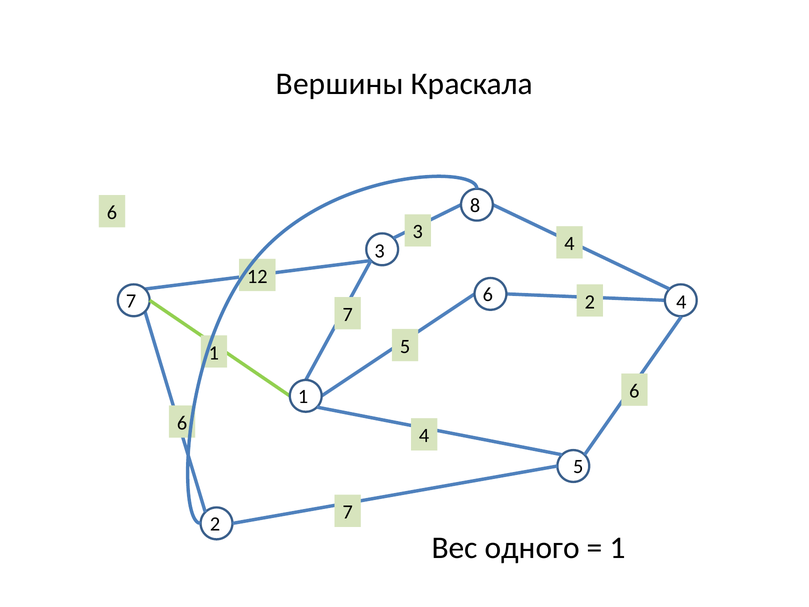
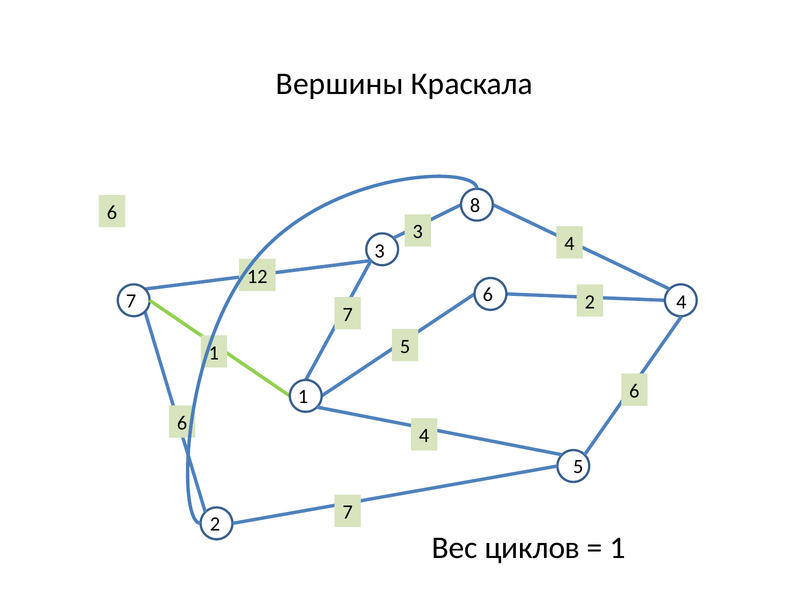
одного: одного -> циклов
